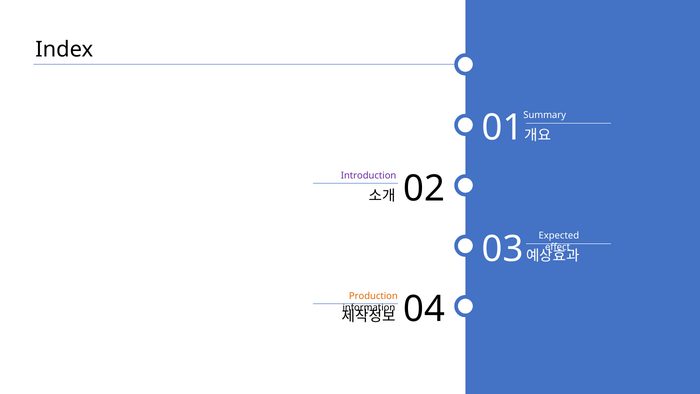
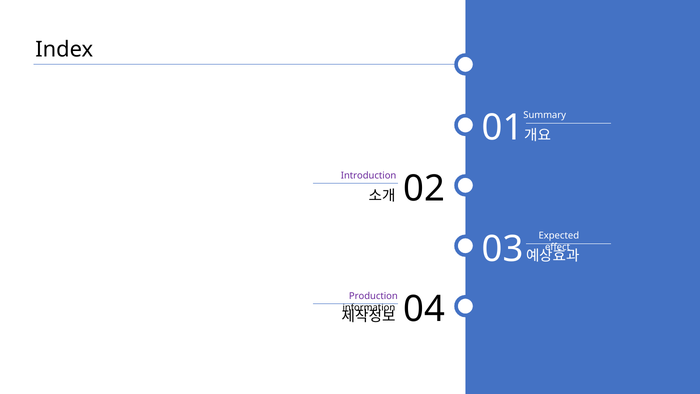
Production colour: orange -> purple
